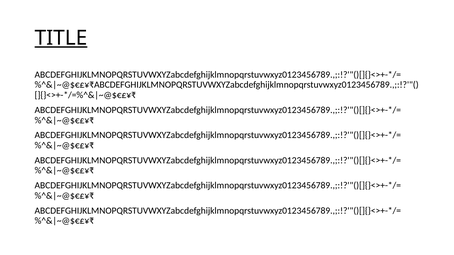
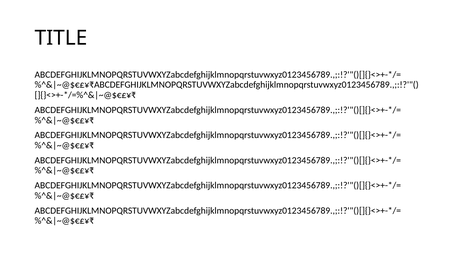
TITLE underline: present -> none
